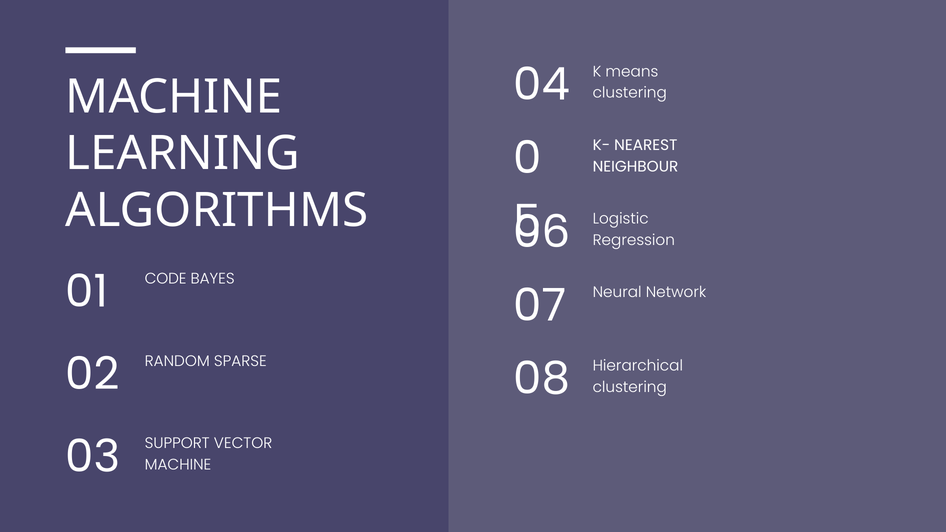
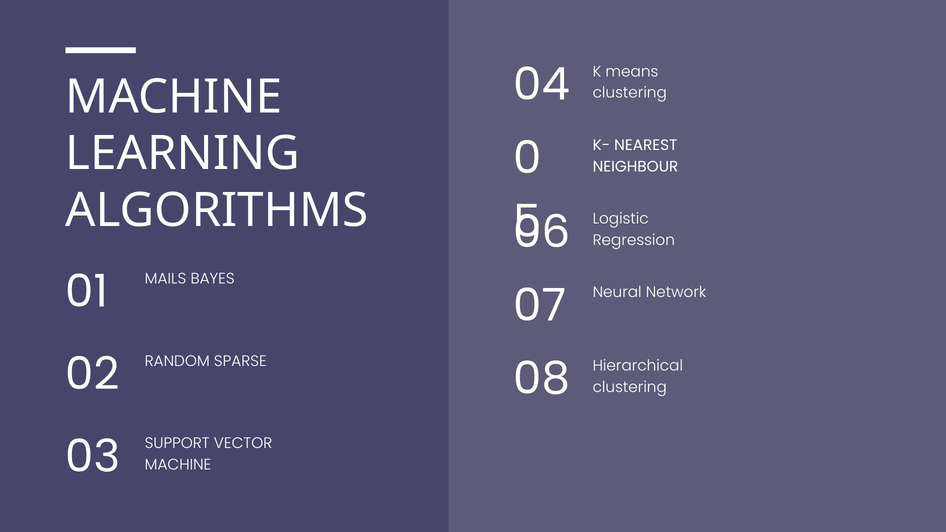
CODE: CODE -> MAILS
